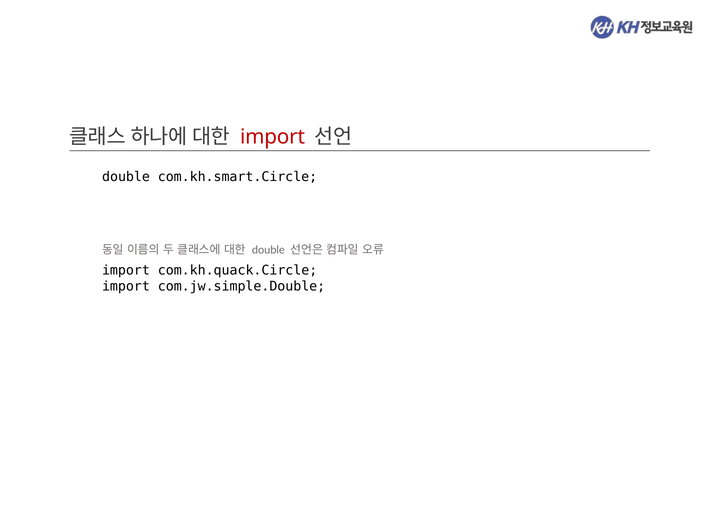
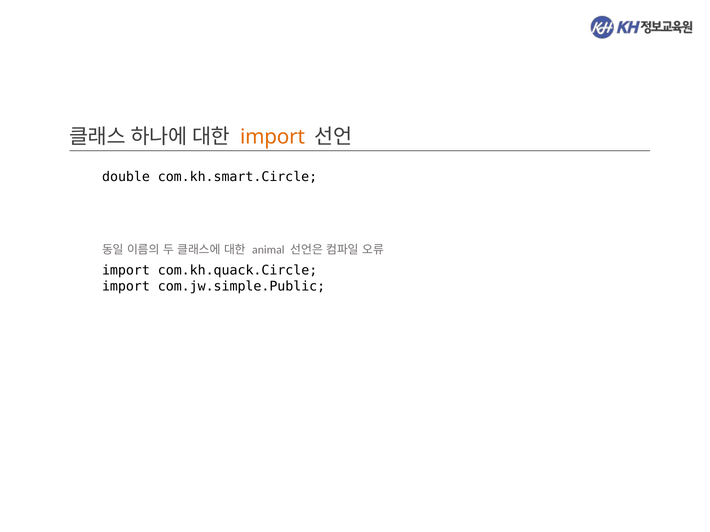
import at (273, 137) colour: red -> orange
double at (268, 250): double -> animal
com.jw.simple.Double: com.jw.simple.Double -> com.jw.simple.Public
